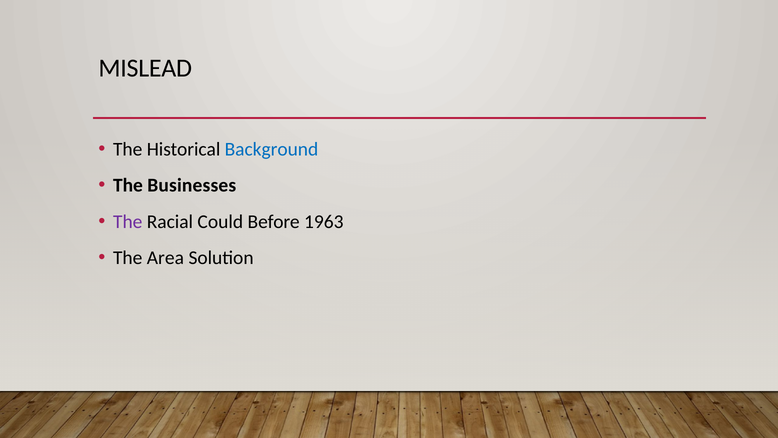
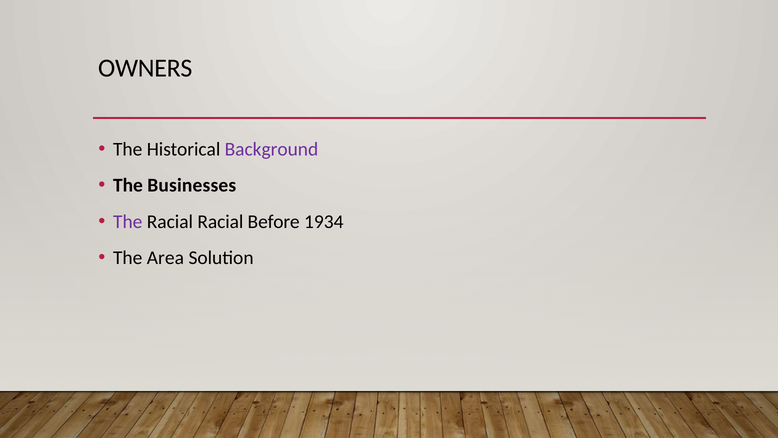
MISLEAD: MISLEAD -> OWNERS
Background colour: blue -> purple
Racial Could: Could -> Racial
1963: 1963 -> 1934
